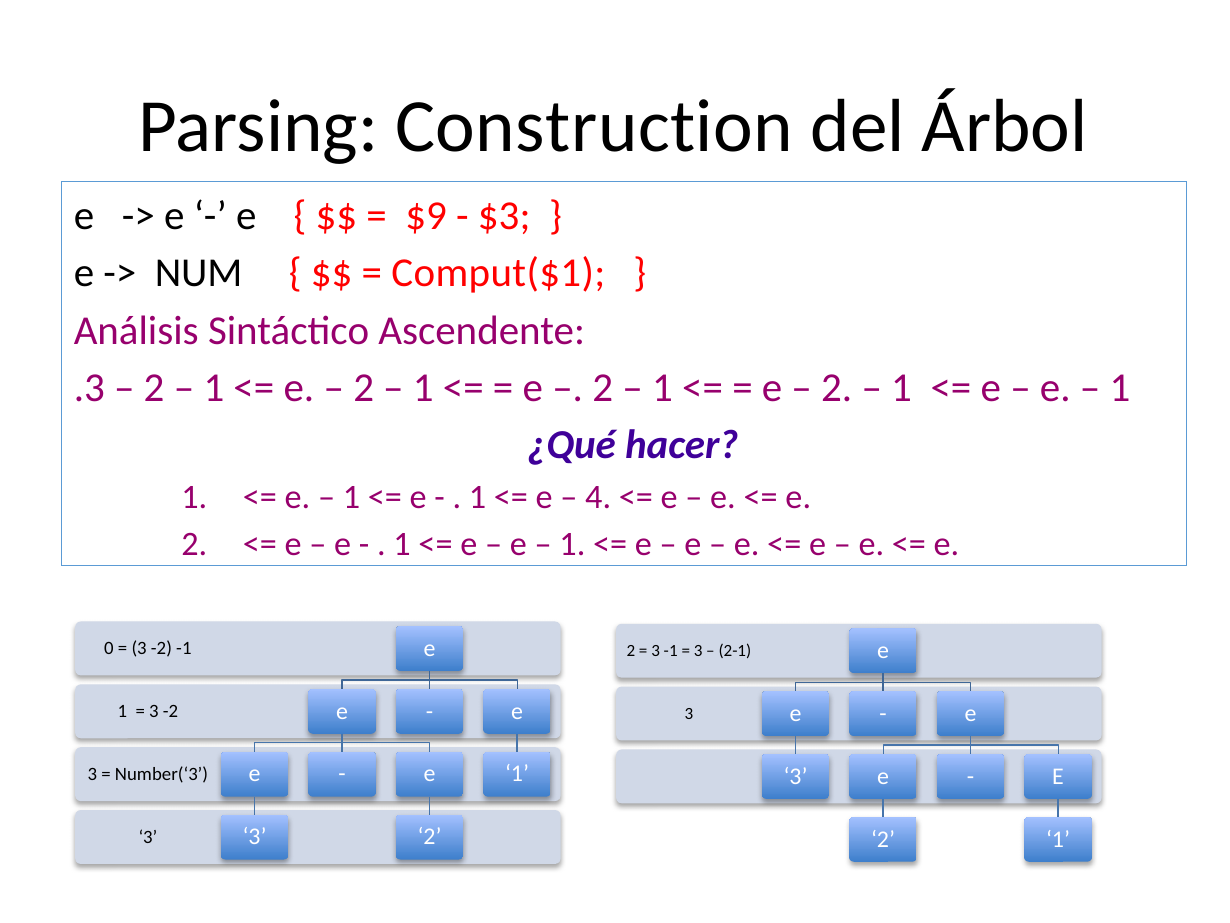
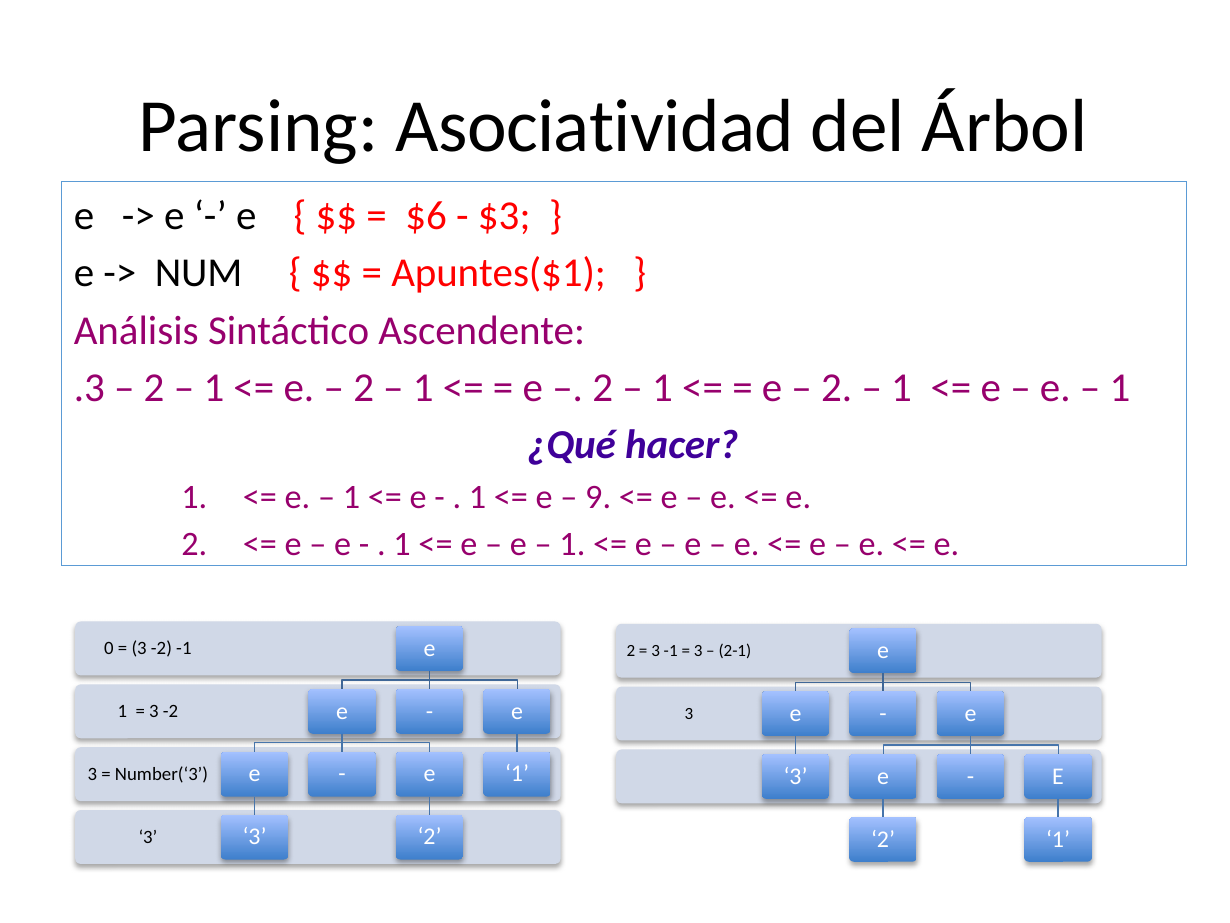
Construction: Construction -> Asociatividad
$9: $9 -> $6
Comput($1: Comput($1 -> Apuntes($1
4: 4 -> 9
